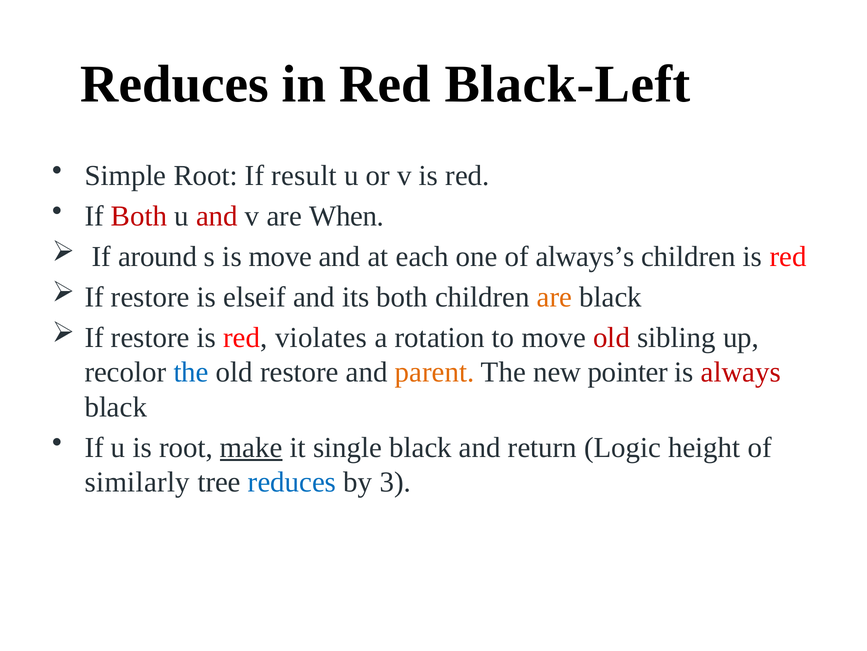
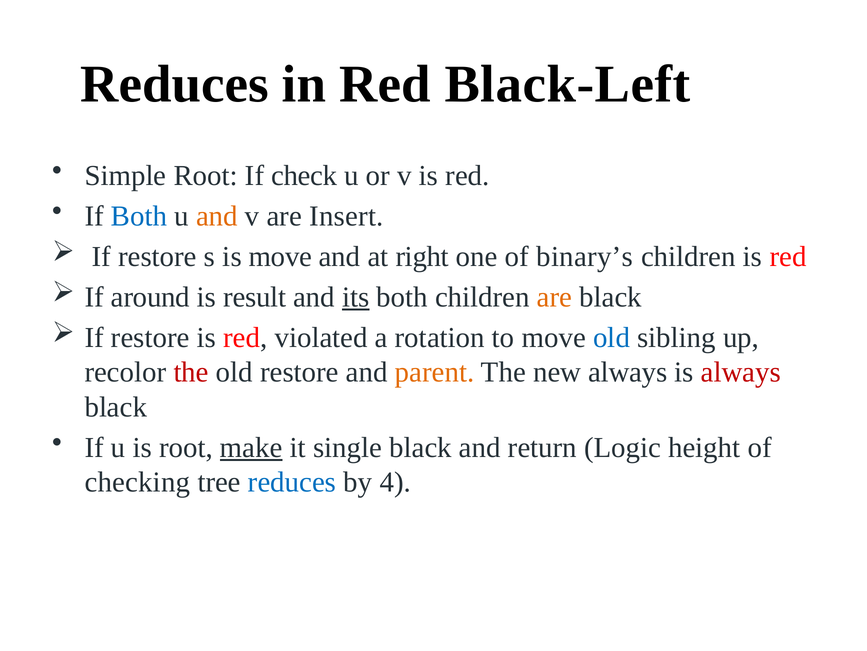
result: result -> check
Both at (139, 216) colour: red -> blue
and at (217, 216) colour: red -> orange
When: When -> Insert
around at (158, 256): around -> restore
each: each -> right
always’s: always’s -> binary’s
restore at (150, 297): restore -> around
elseif: elseif -> result
its underline: none -> present
violates: violates -> violated
old at (611, 337) colour: red -> blue
the at (191, 372) colour: blue -> red
new pointer: pointer -> always
similarly: similarly -> checking
3: 3 -> 4
